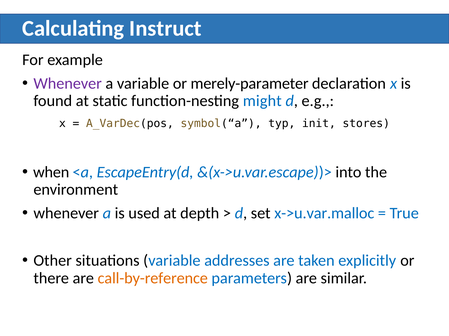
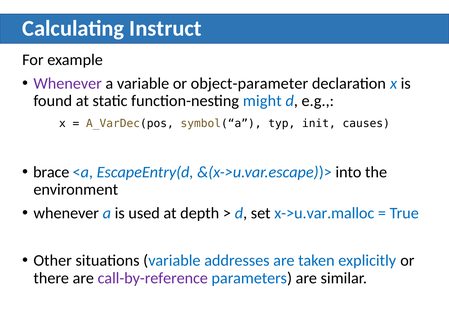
merely-parameter: merely-parameter -> object-parameter
stores: stores -> causes
when: when -> brace
call-by-reference colour: orange -> purple
